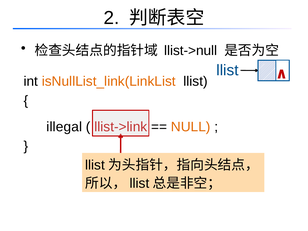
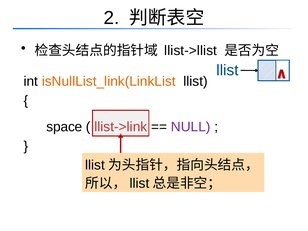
llist->null: llist->null -> llist->llist
illegal: illegal -> space
NULL colour: orange -> purple
